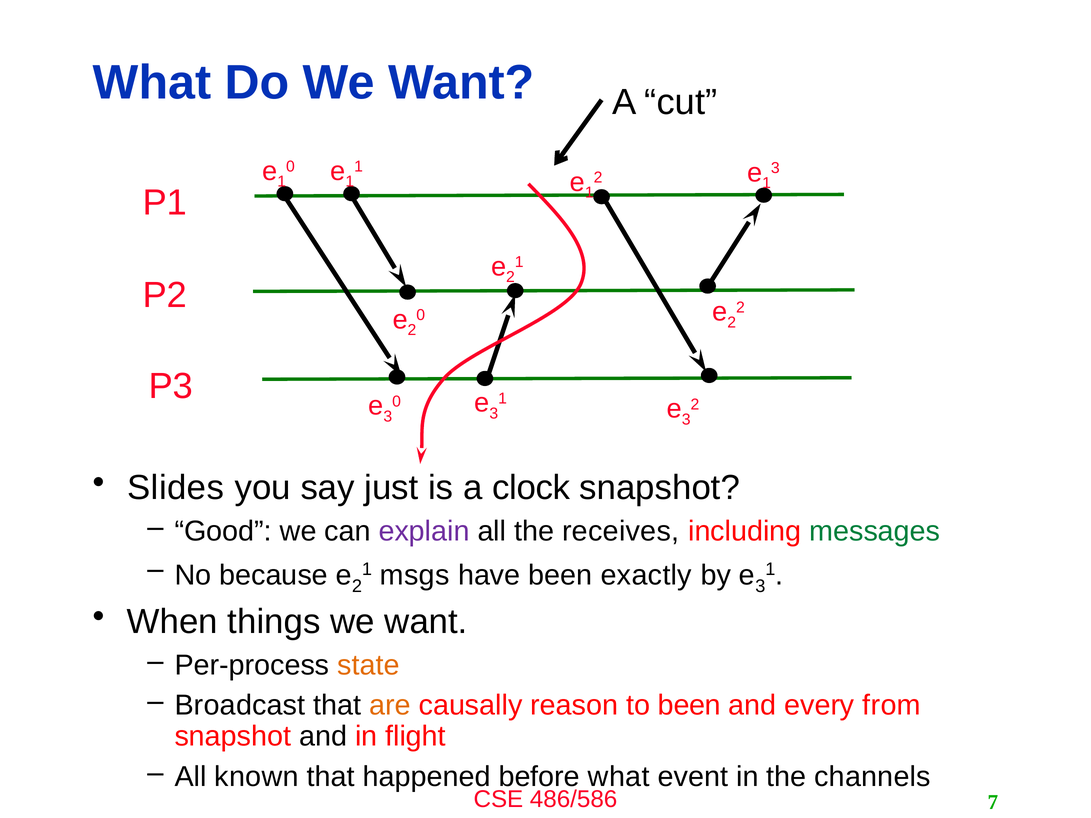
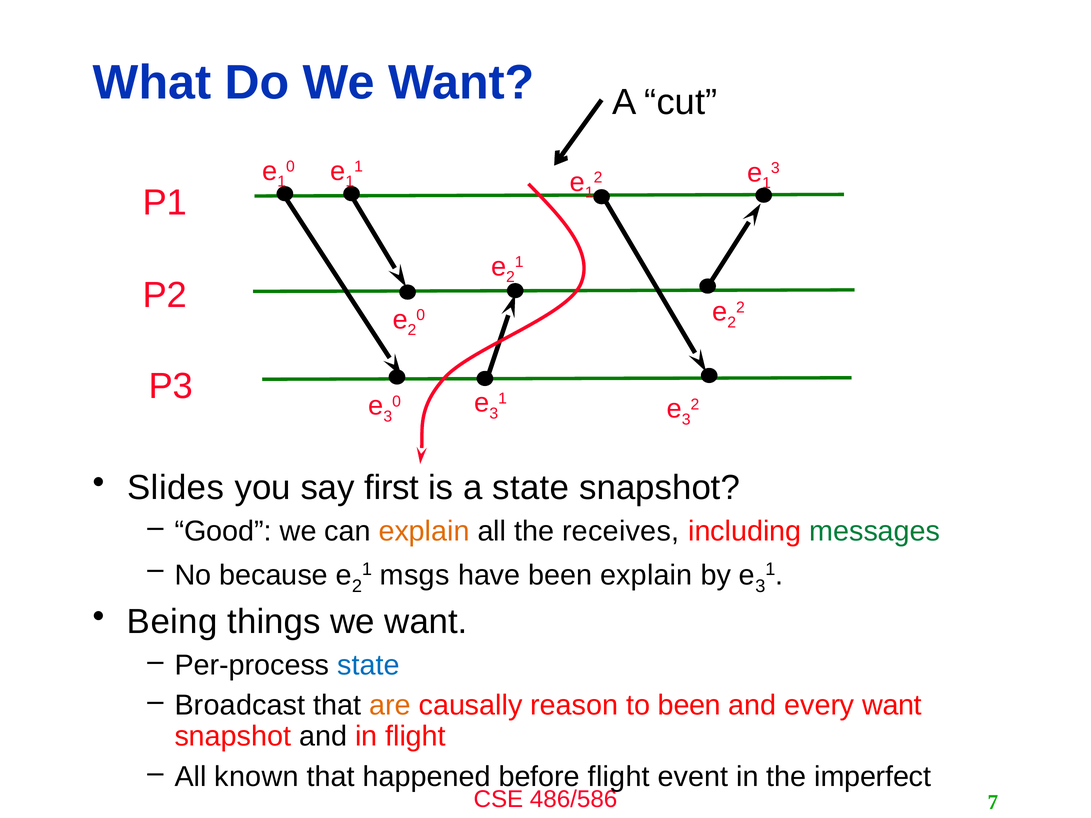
just: just -> first
a clock: clock -> state
explain at (424, 531) colour: purple -> orange
been exactly: exactly -> explain
When: When -> Being
state at (368, 665) colour: orange -> blue
every from: from -> want
before what: what -> flight
channels: channels -> imperfect
